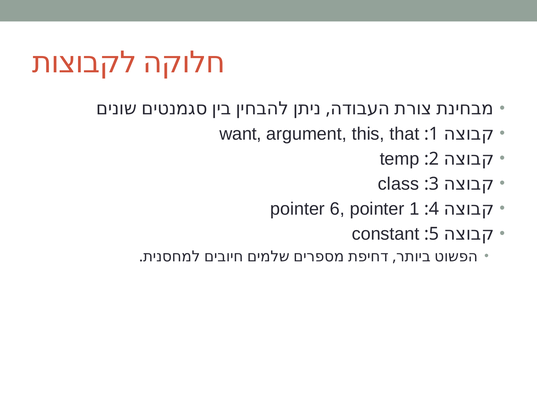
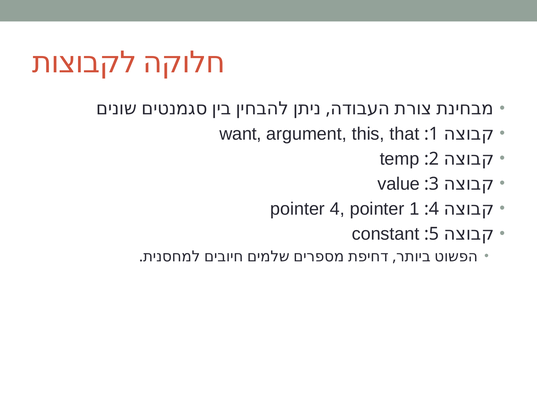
class: class -> value
pointer 6: 6 -> 4
